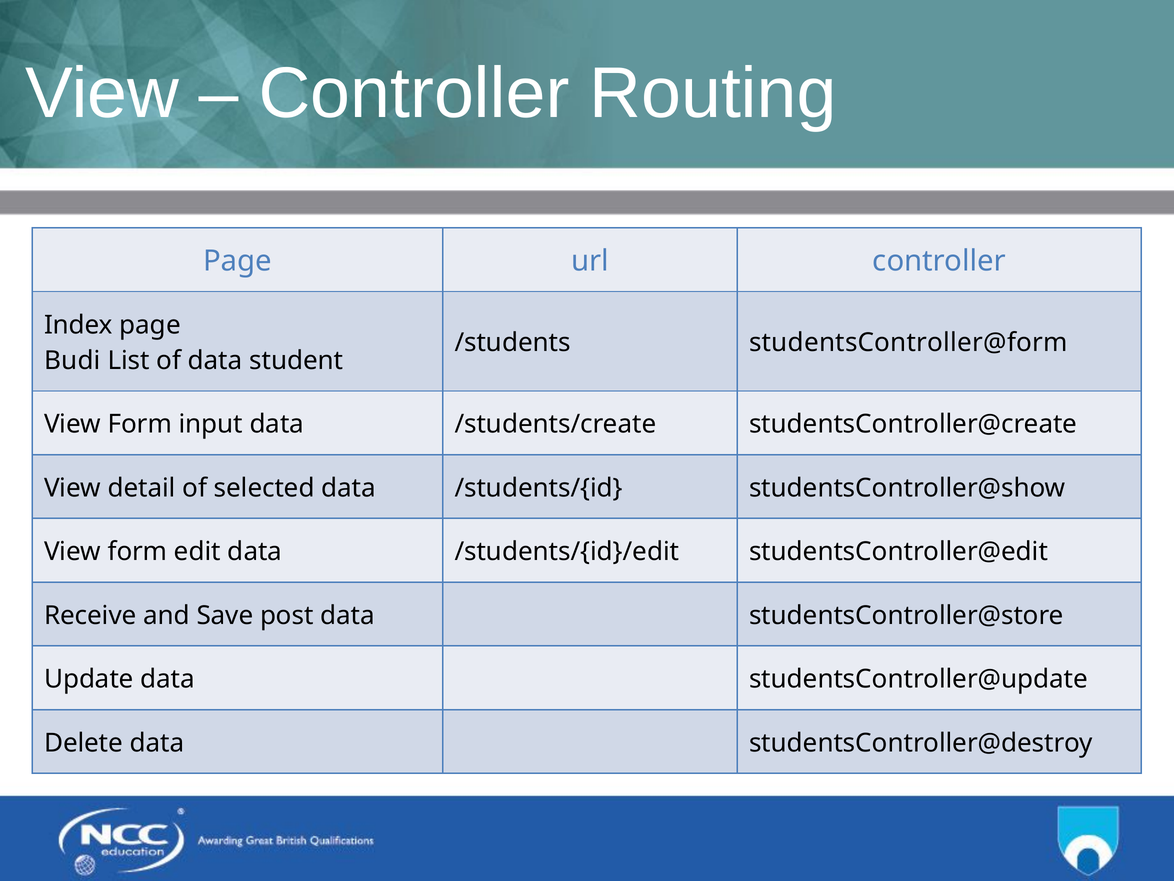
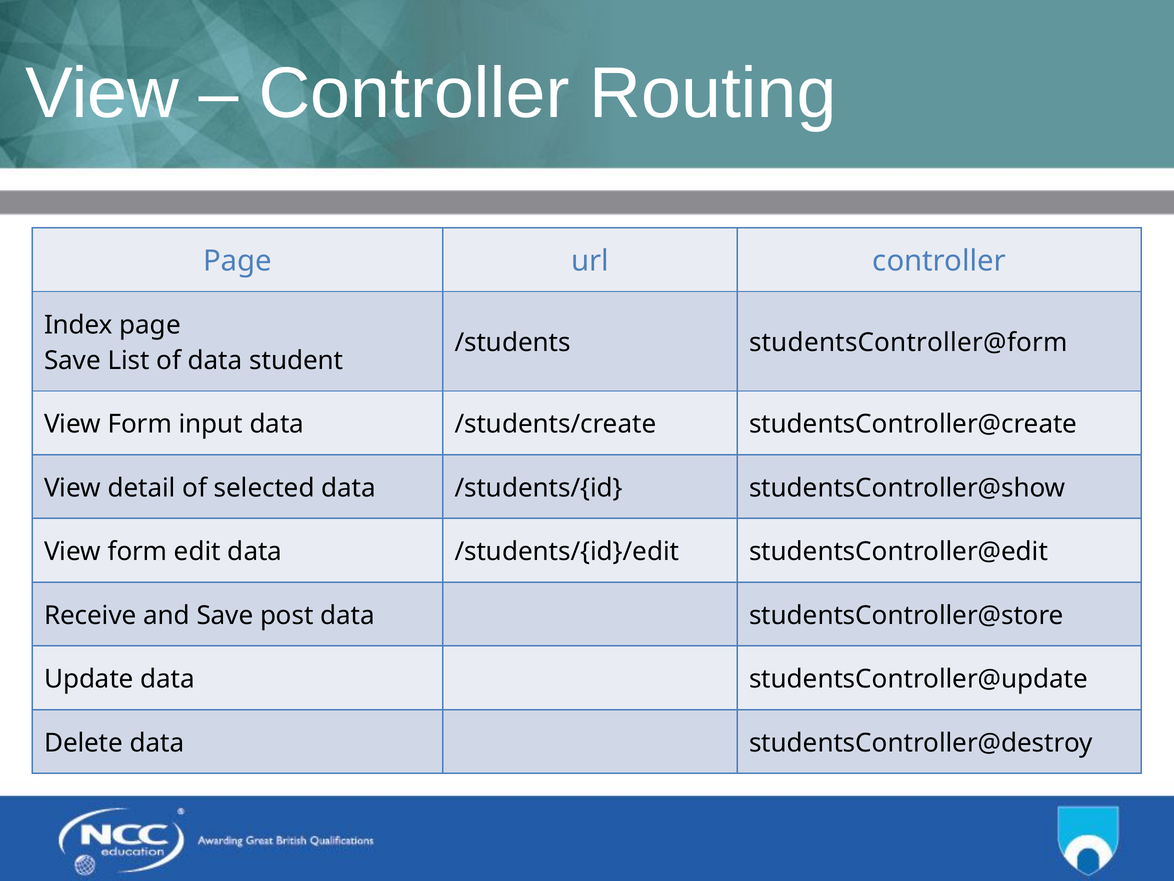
Budi at (72, 360): Budi -> Save
